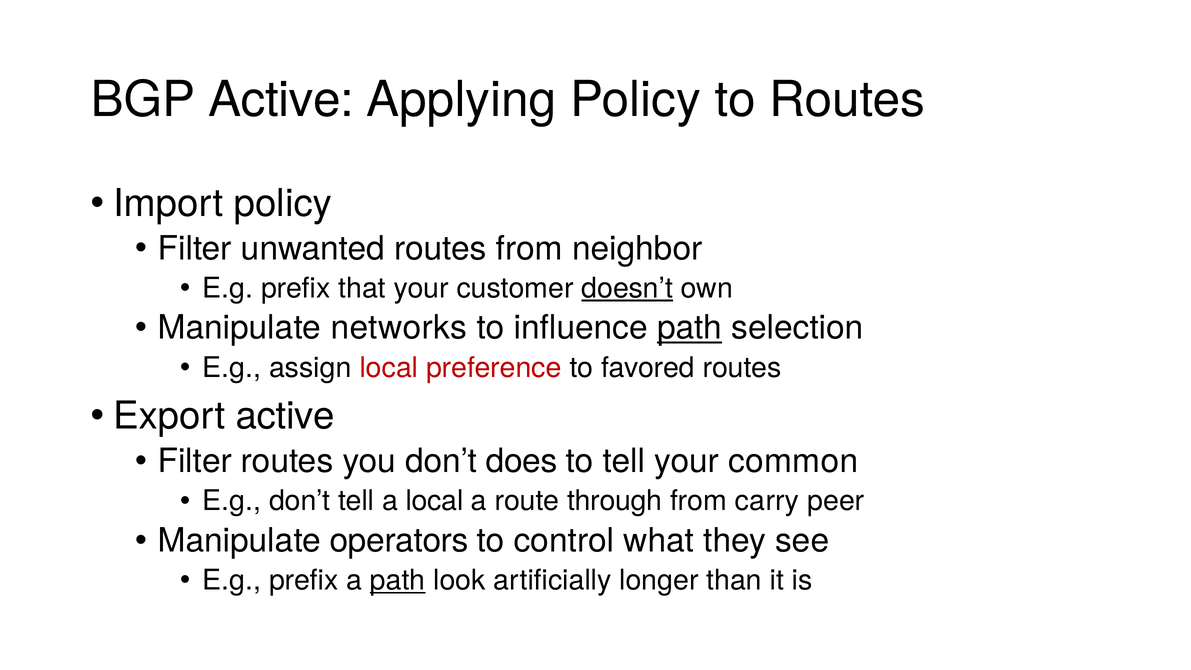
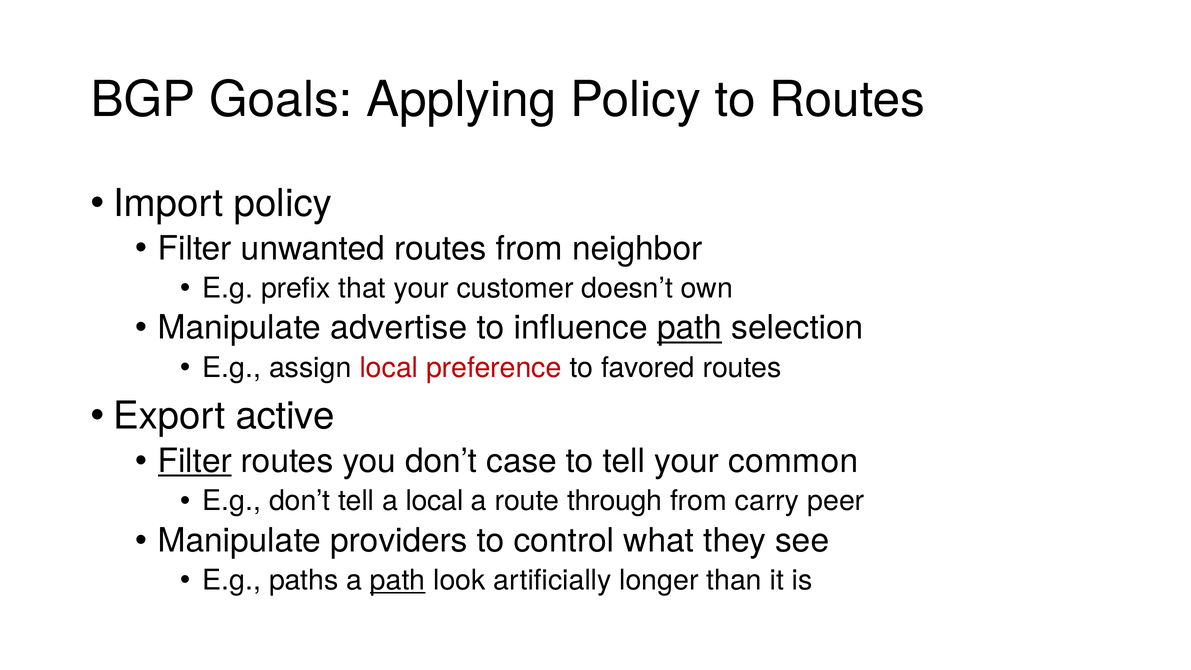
BGP Active: Active -> Goals
doesn’t underline: present -> none
networks: networks -> advertise
Filter at (195, 461) underline: none -> present
does: does -> case
operators: operators -> providers
prefix at (304, 580): prefix -> paths
